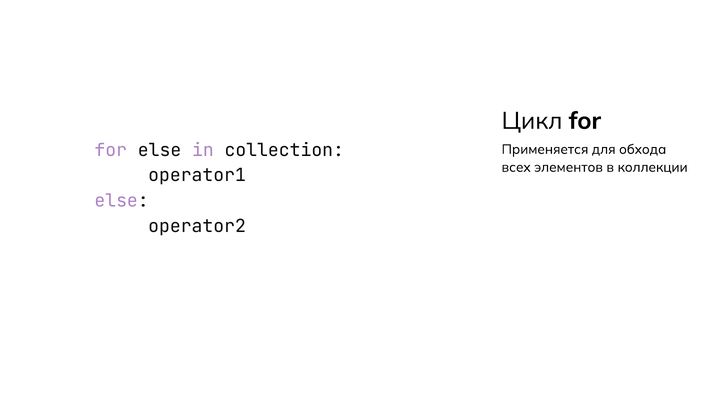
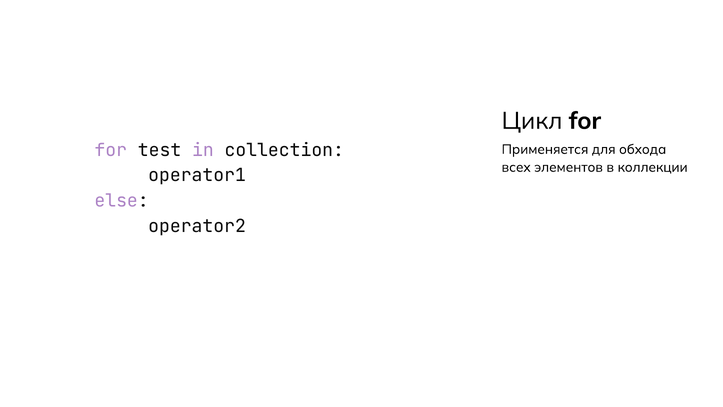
for else: else -> test
